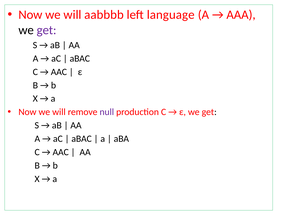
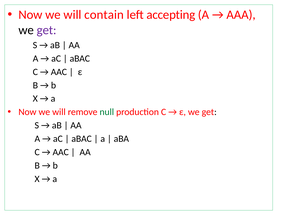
aabbbb: aabbbb -> contain
language: language -> accepting
null colour: purple -> green
